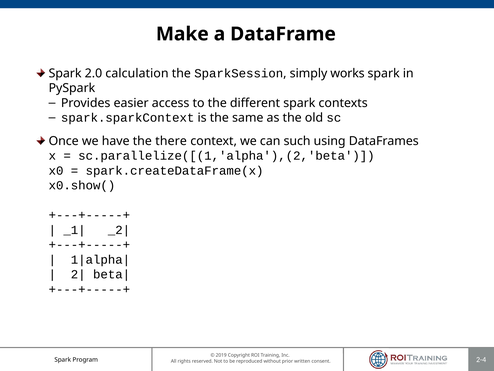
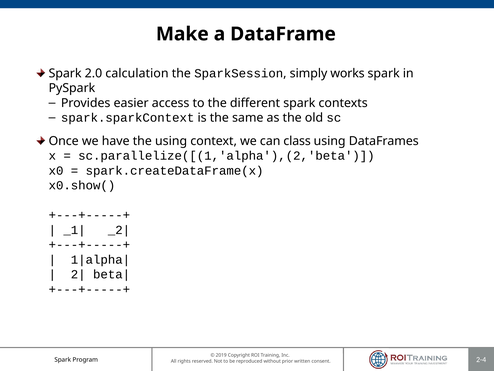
the there: there -> using
such: such -> class
